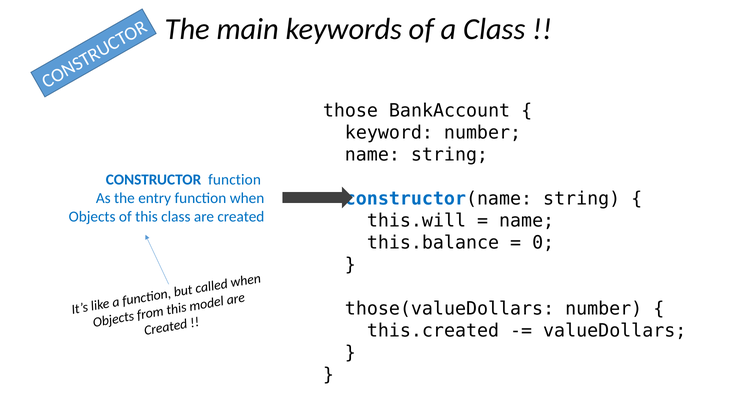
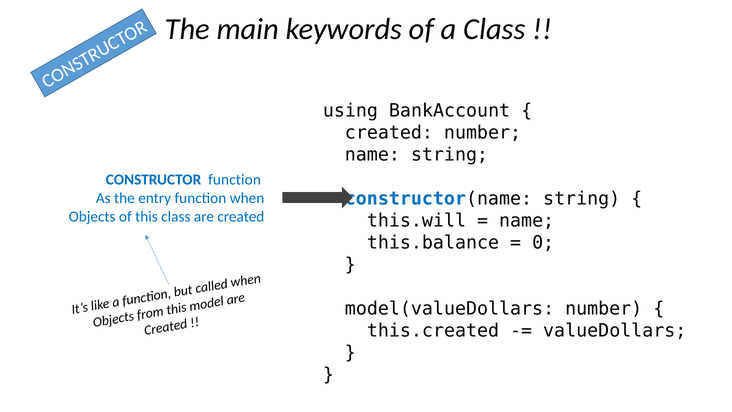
those: those -> using
keyword at (389, 133): keyword -> created
those(valueDollars: those(valueDollars -> model(valueDollars
